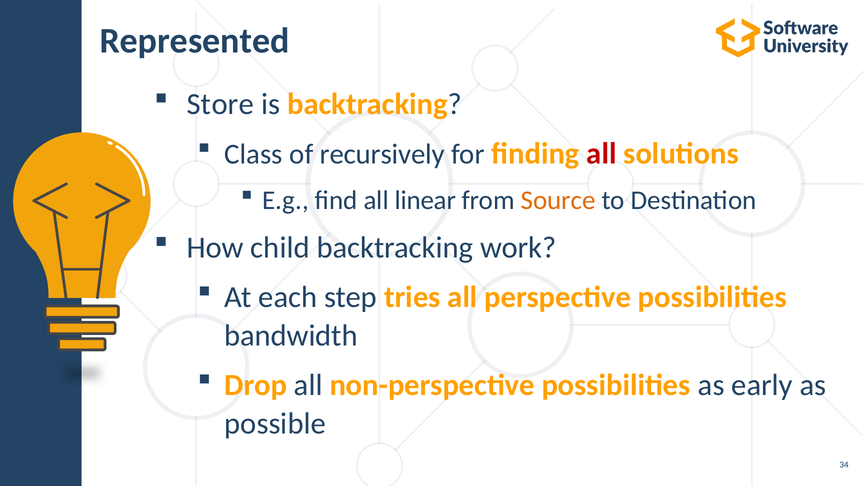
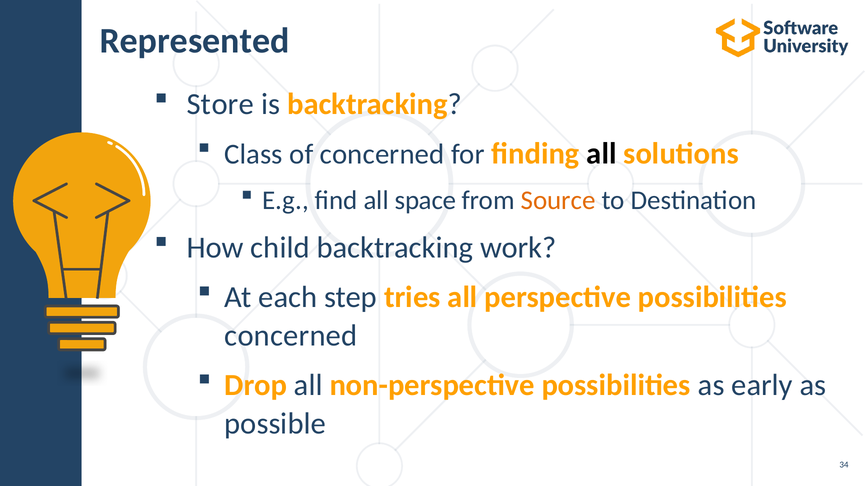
of recursively: recursively -> concerned
all at (601, 154) colour: red -> black
linear: linear -> space
bandwidth at (291, 336): bandwidth -> concerned
